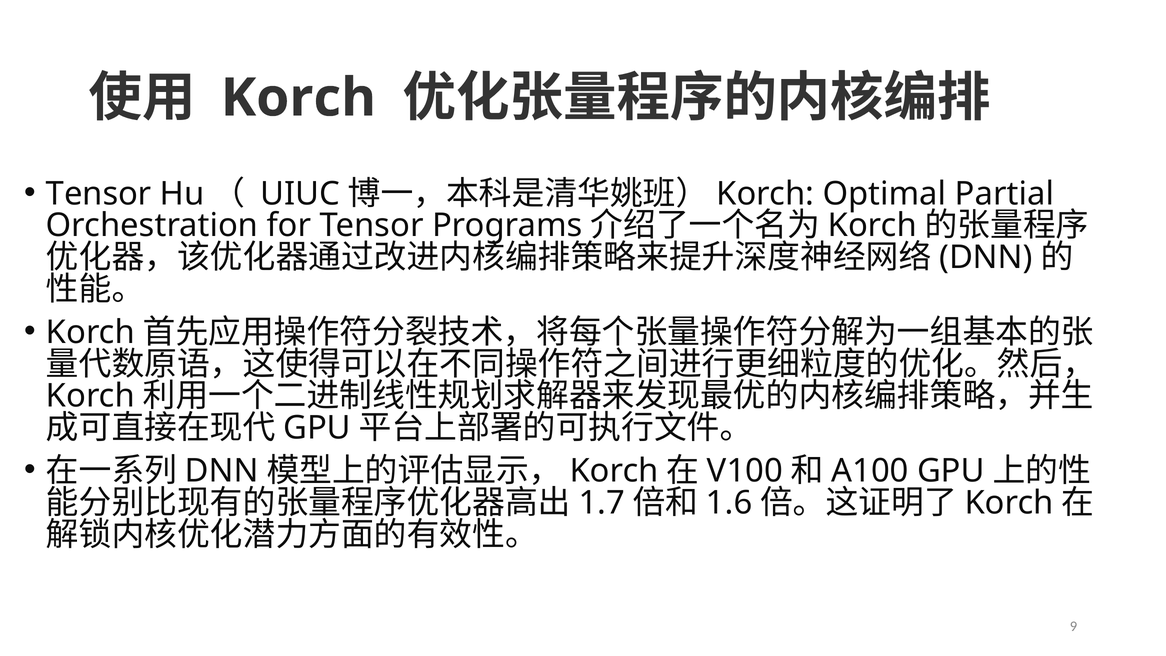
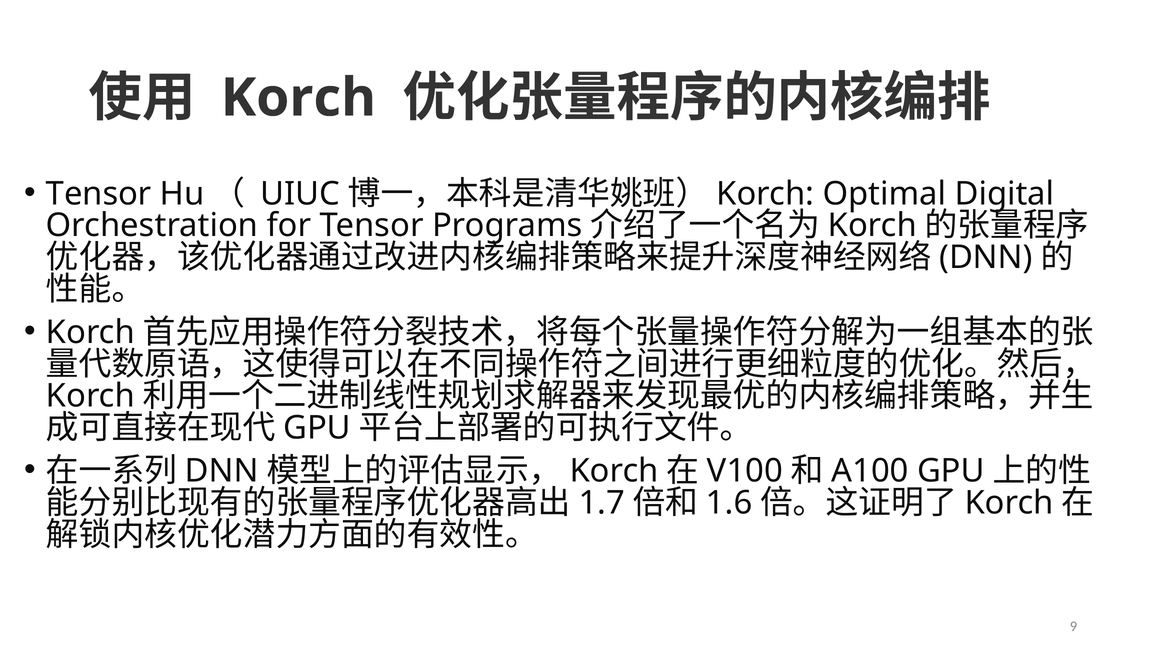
Partial: Partial -> Digital
